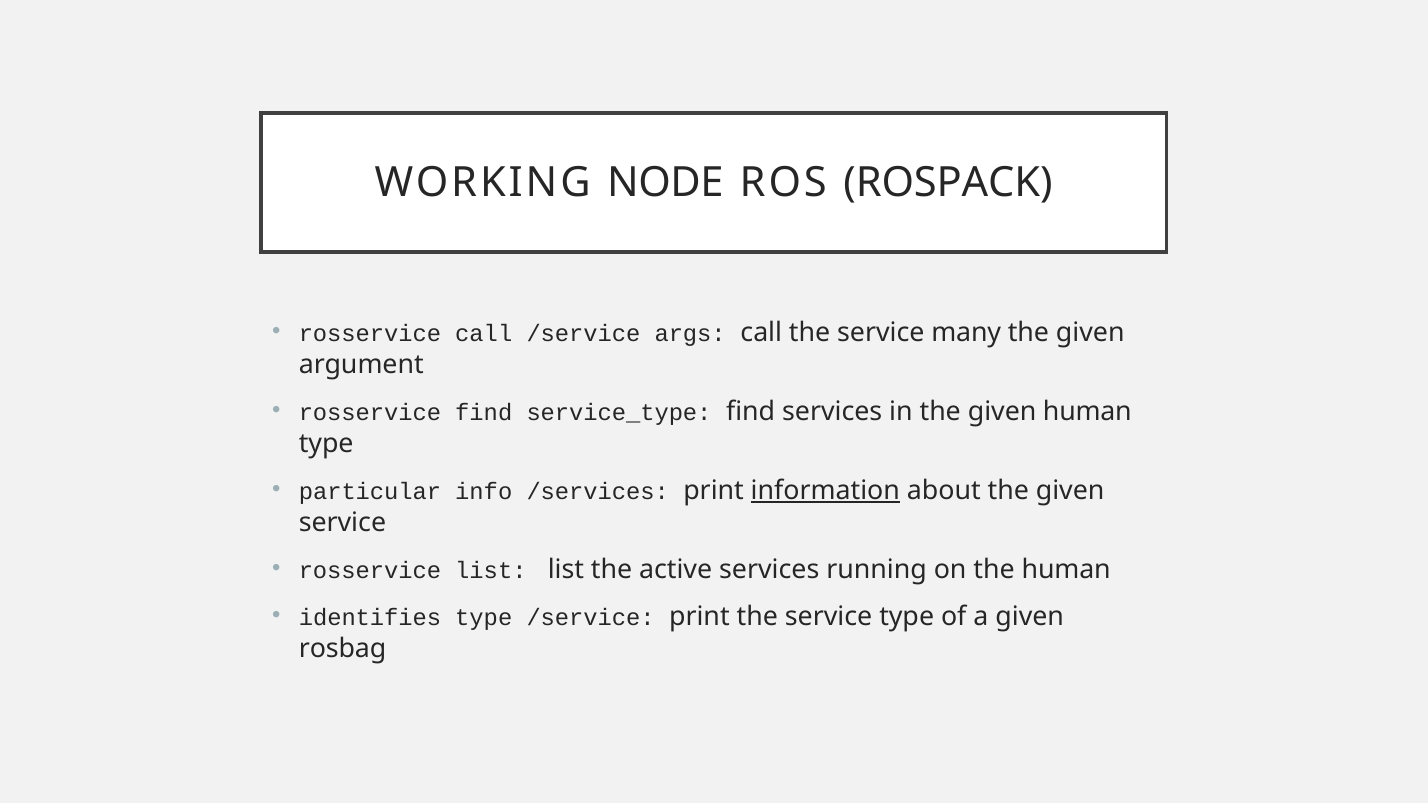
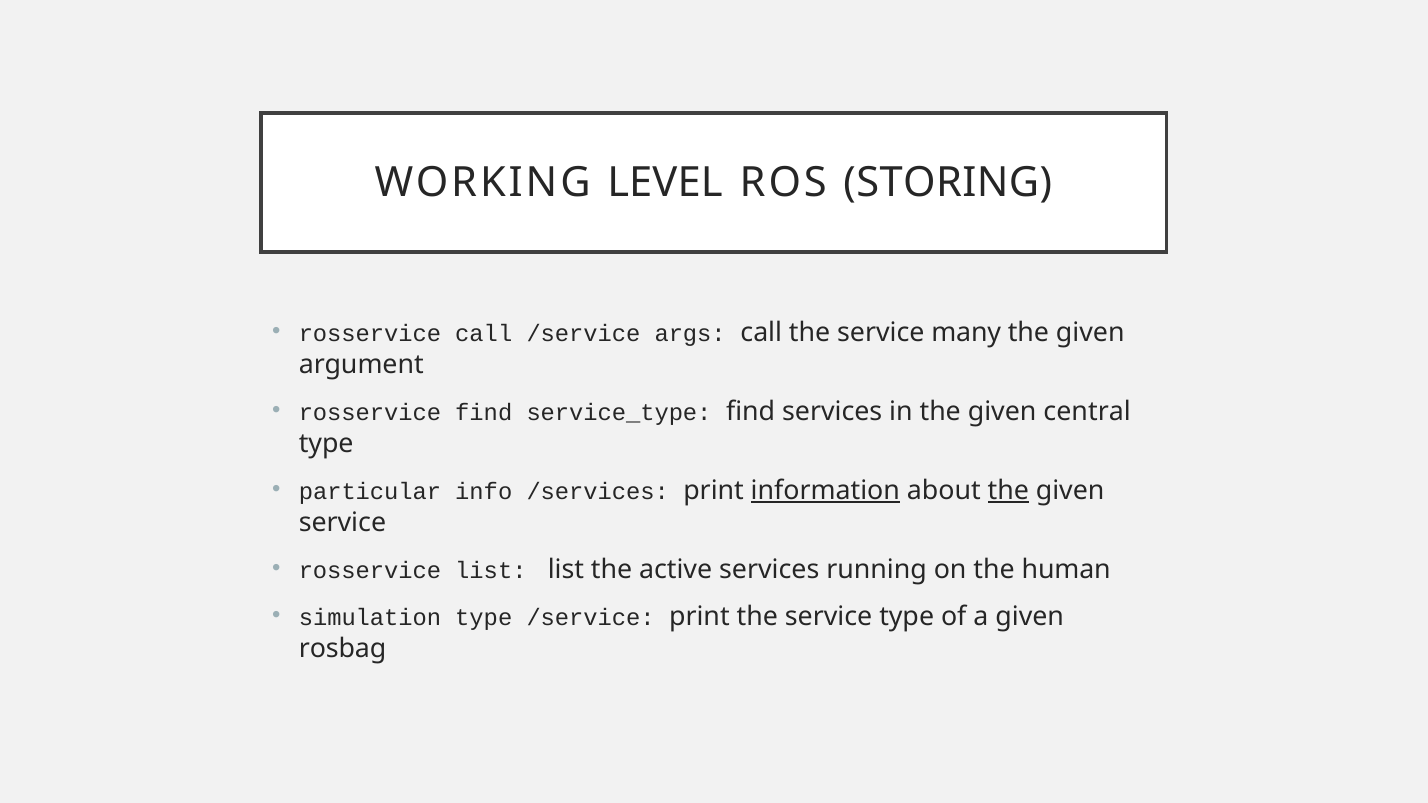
NODE: NODE -> LEVEL
ROSPACK: ROSPACK -> STORING
given human: human -> central
the at (1008, 491) underline: none -> present
identifies: identifies -> simulation
